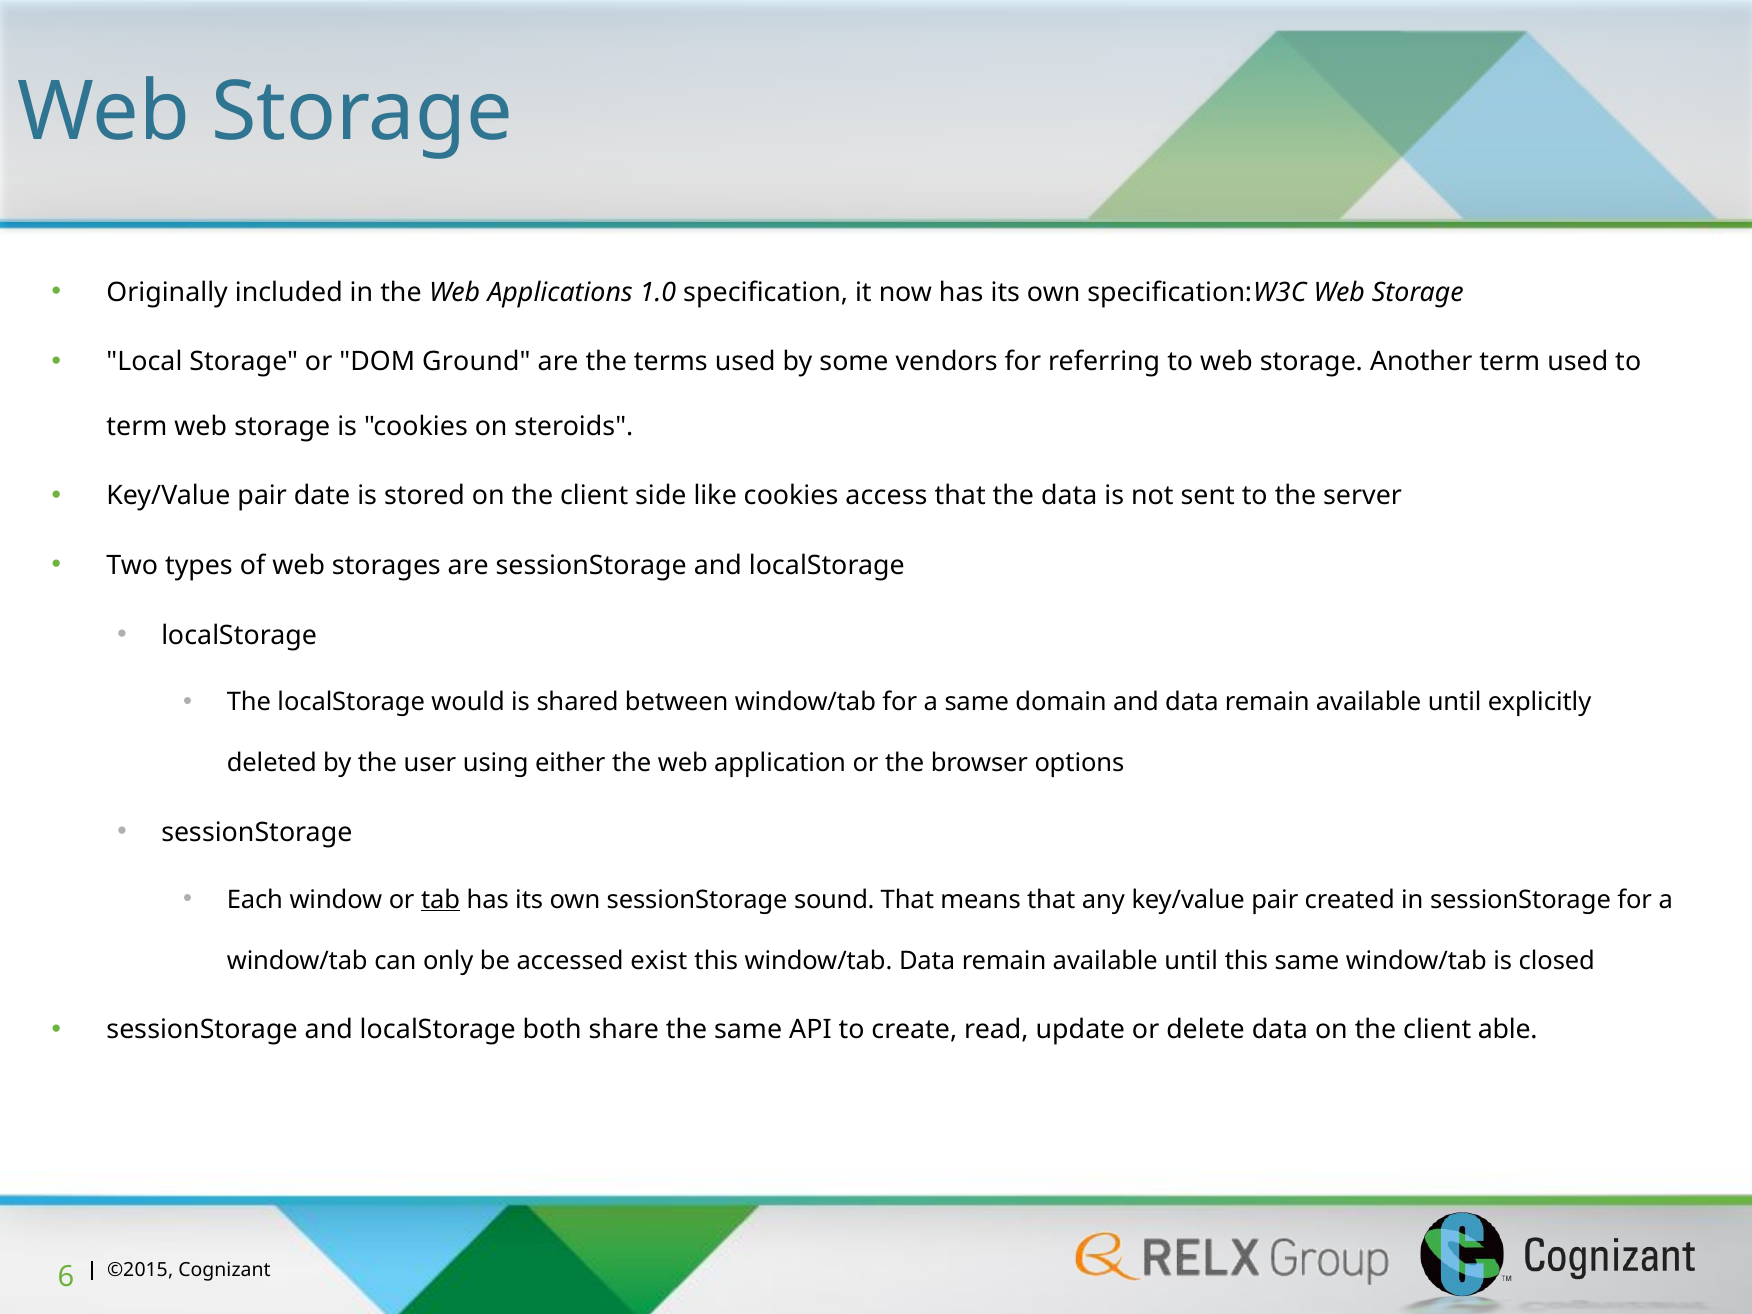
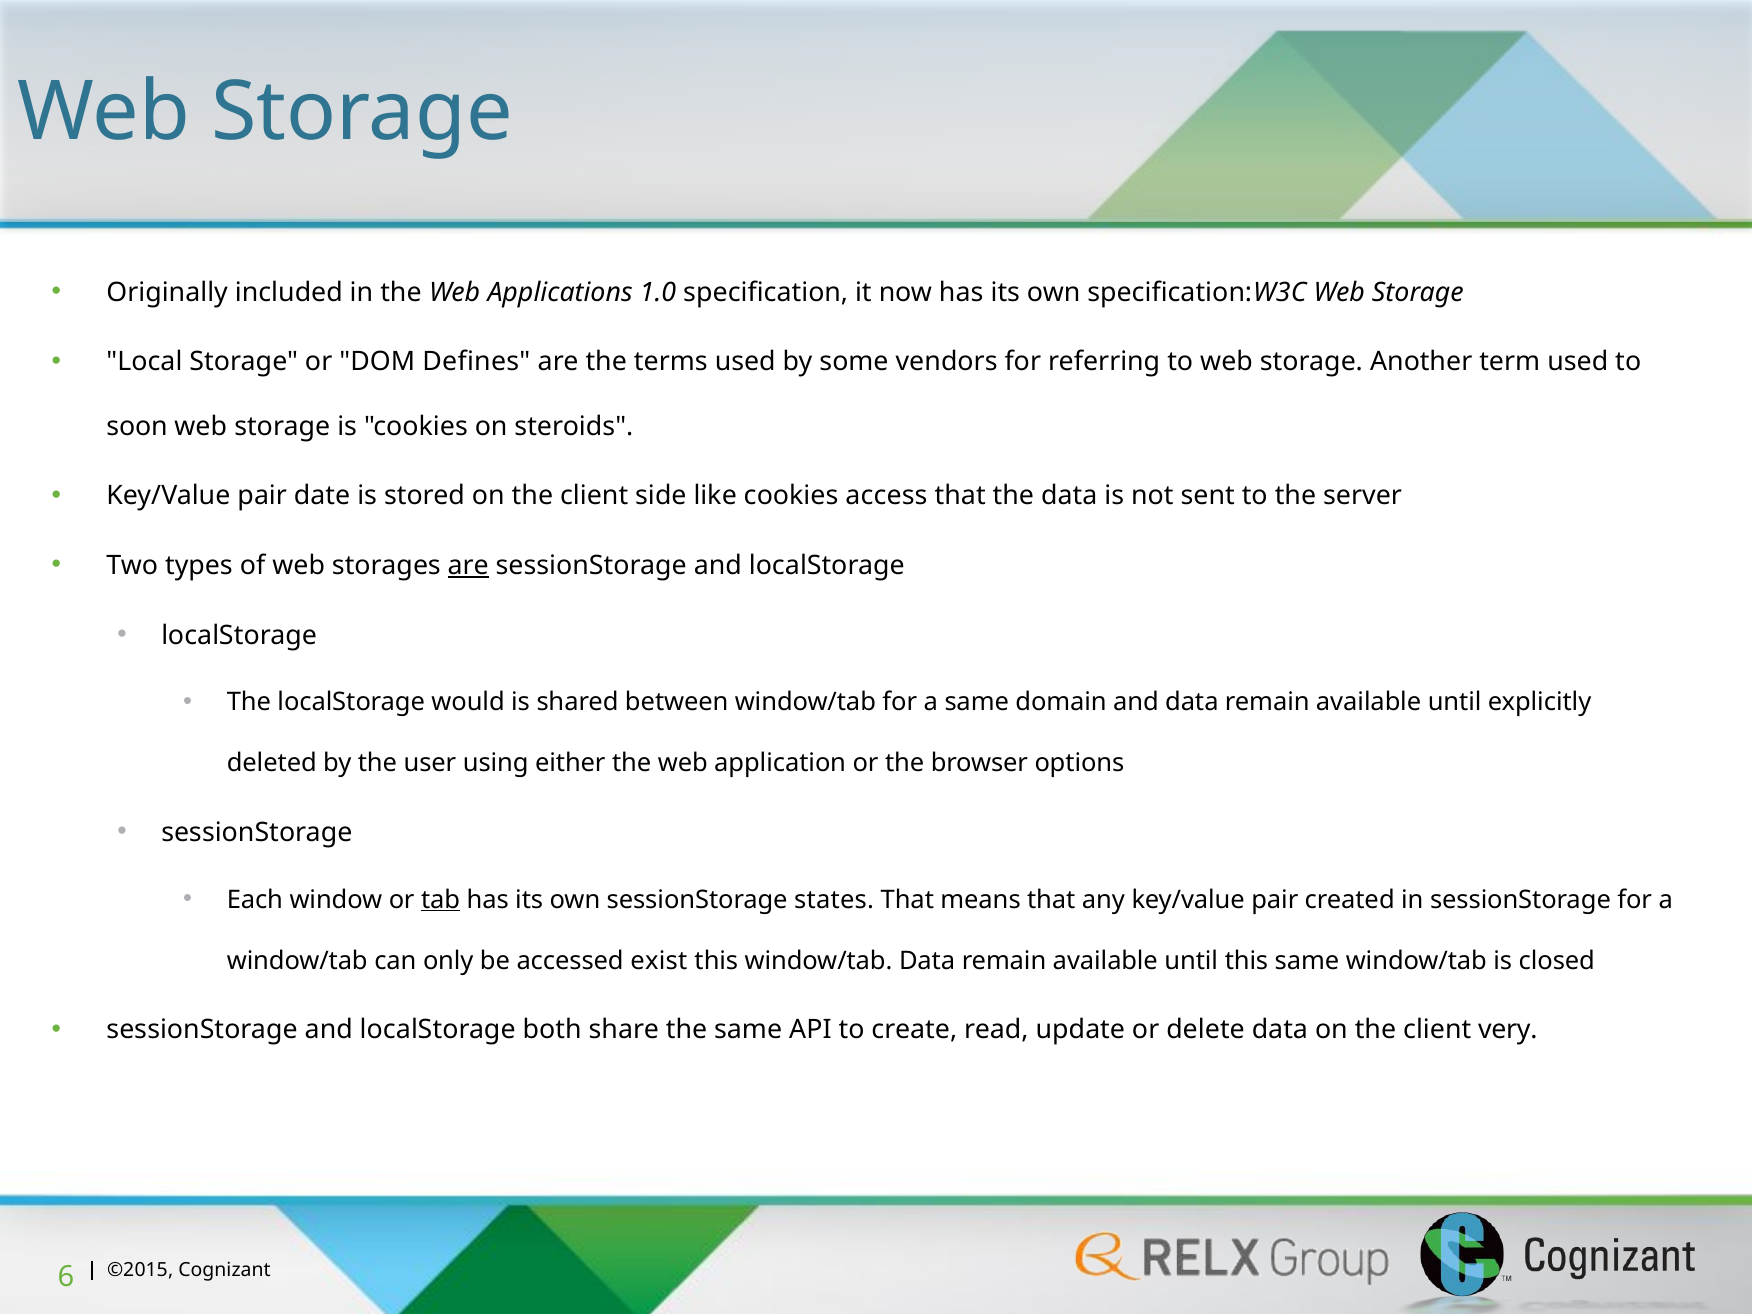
Ground: Ground -> Defines
term at (137, 426): term -> soon
are at (468, 566) underline: none -> present
sound: sound -> states
able: able -> very
